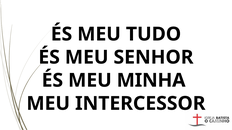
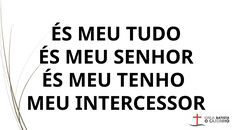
MINHA: MINHA -> TENHO
